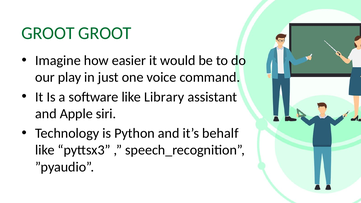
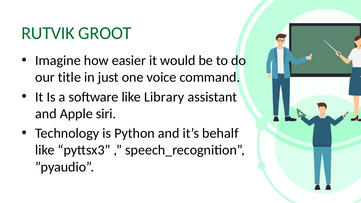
GROOT at (48, 33): GROOT -> RUTVIK
play: play -> title
